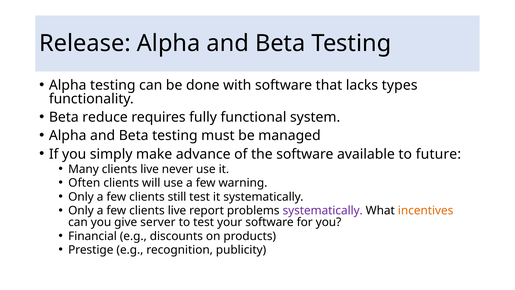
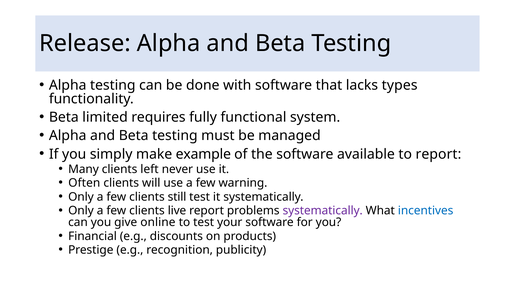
reduce: reduce -> limited
advance: advance -> example
to future: future -> report
Many clients live: live -> left
incentives colour: orange -> blue
server: server -> online
